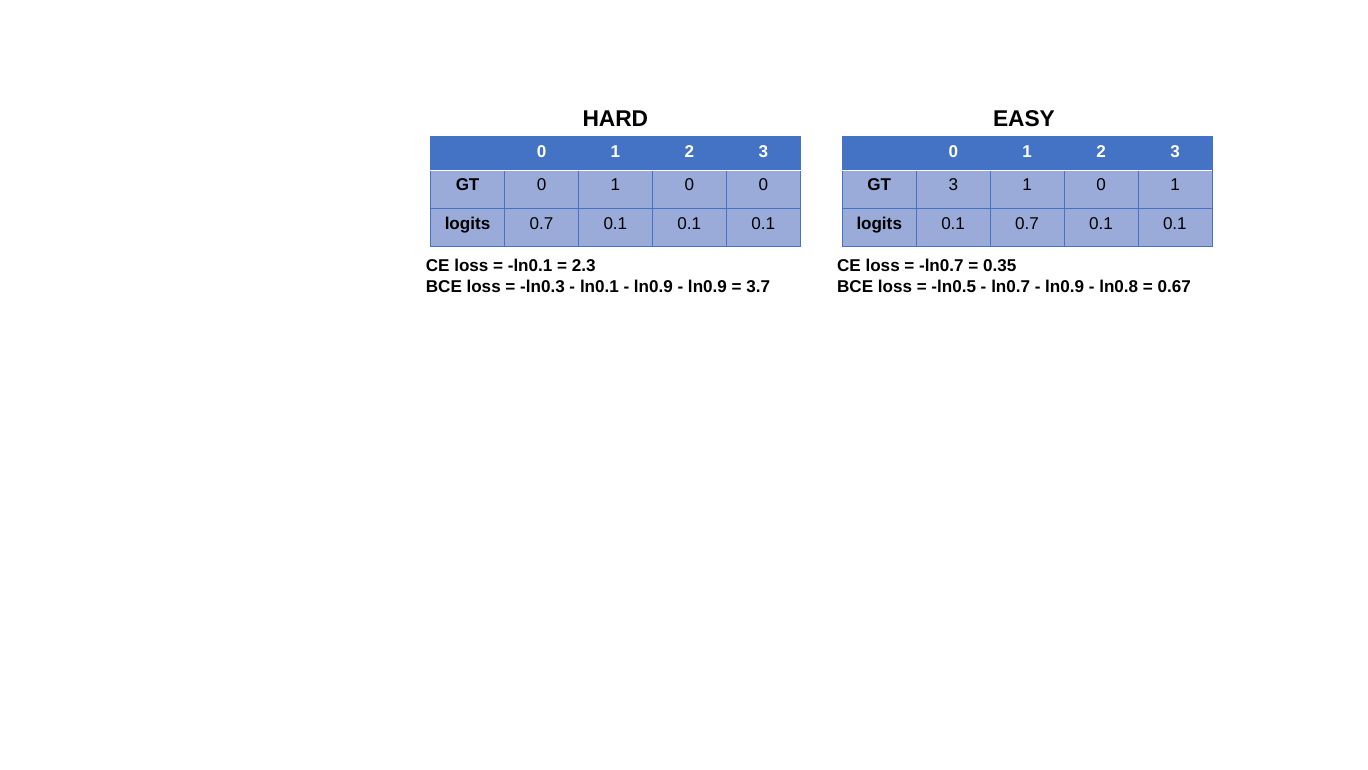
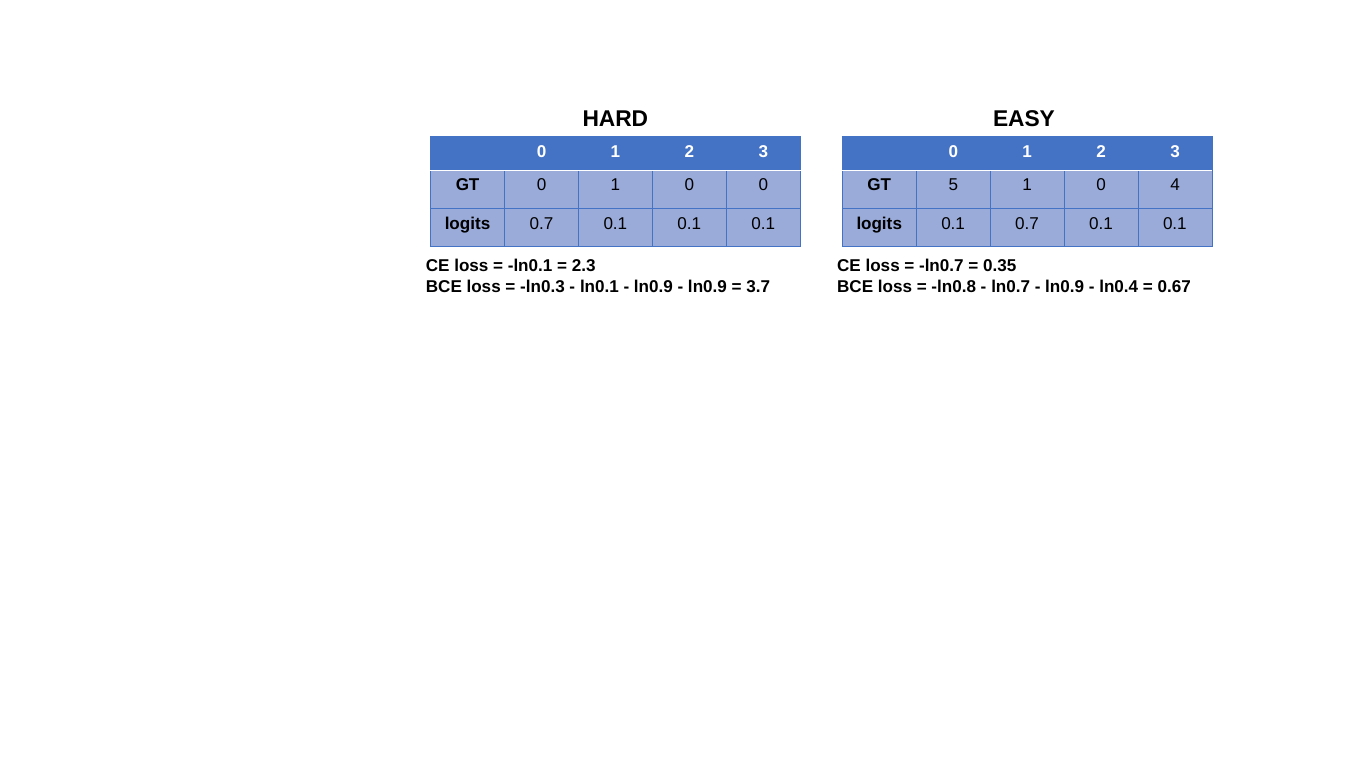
GT 3: 3 -> 5
1 0 1: 1 -> 4
ln0.5: ln0.5 -> ln0.8
ln0.8: ln0.8 -> ln0.4
